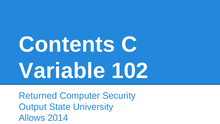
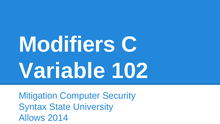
Contents: Contents -> Modifiers
Returned: Returned -> Mitigation
Output: Output -> Syntax
